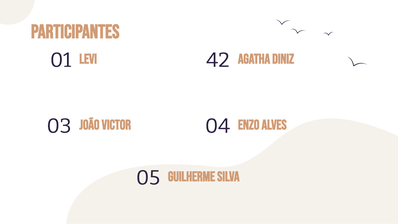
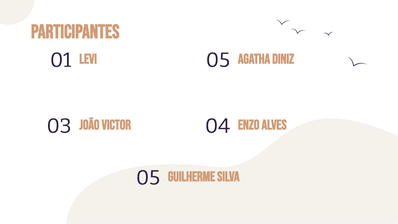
levi 42: 42 -> 05
